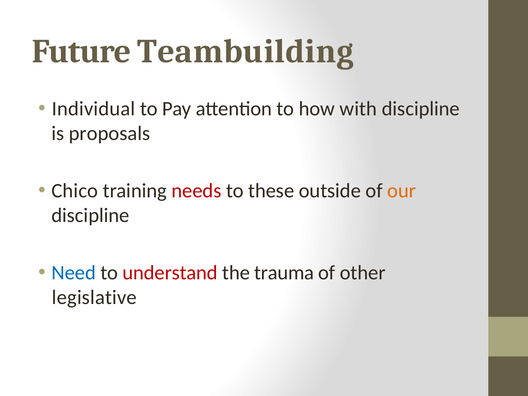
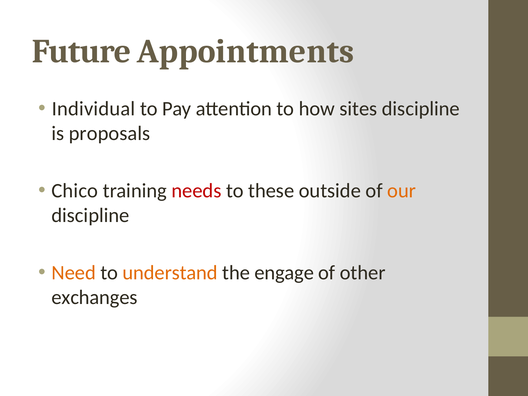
Teambuilding: Teambuilding -> Appointments
with: with -> sites
Need colour: blue -> orange
understand colour: red -> orange
trauma: trauma -> engage
legislative: legislative -> exchanges
